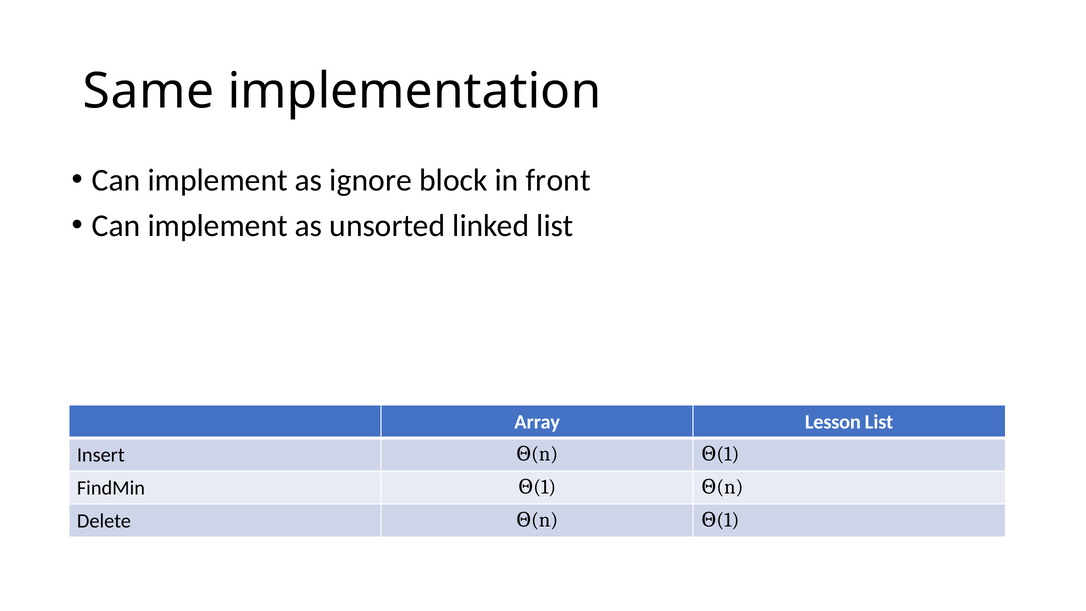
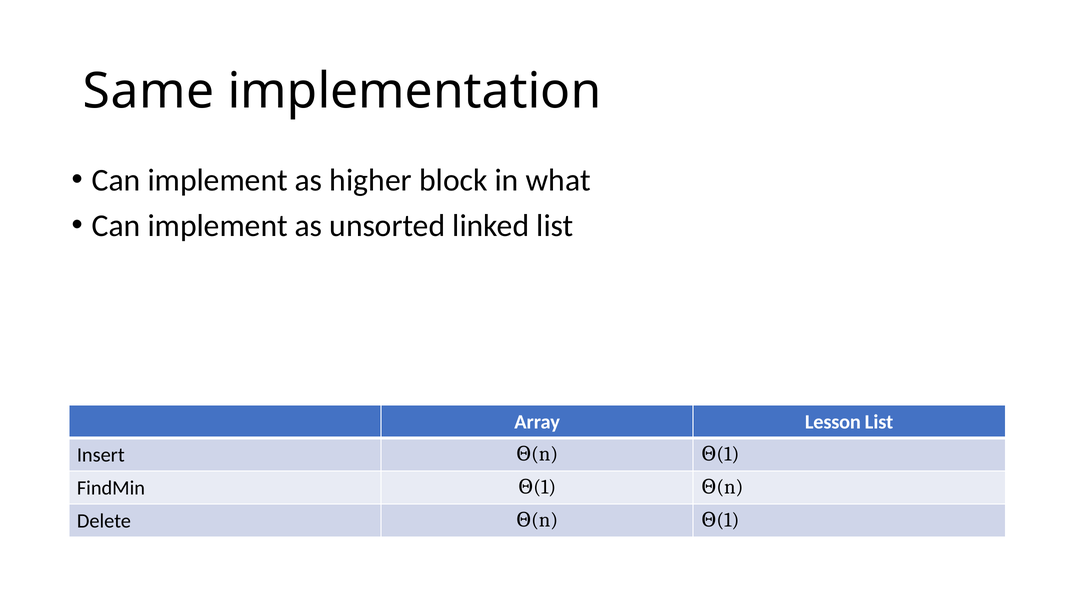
ignore: ignore -> higher
front: front -> what
